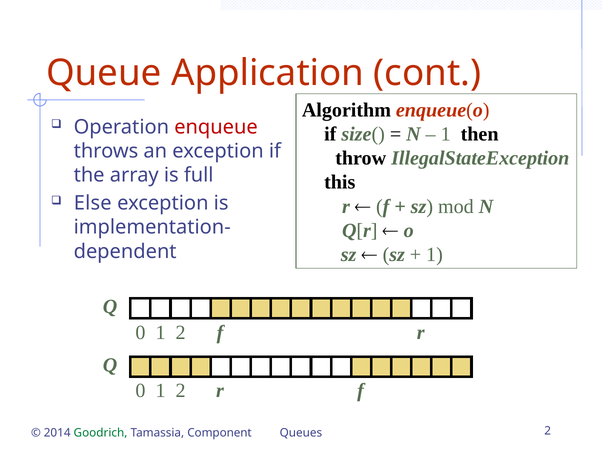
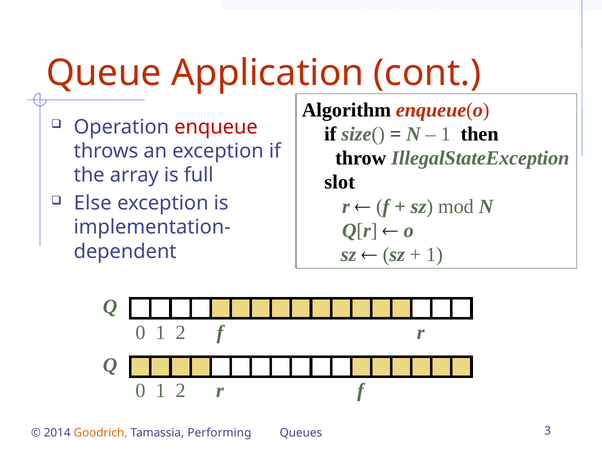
this: this -> slot
Goodrich colour: green -> orange
Component: Component -> Performing
Queues 2: 2 -> 3
